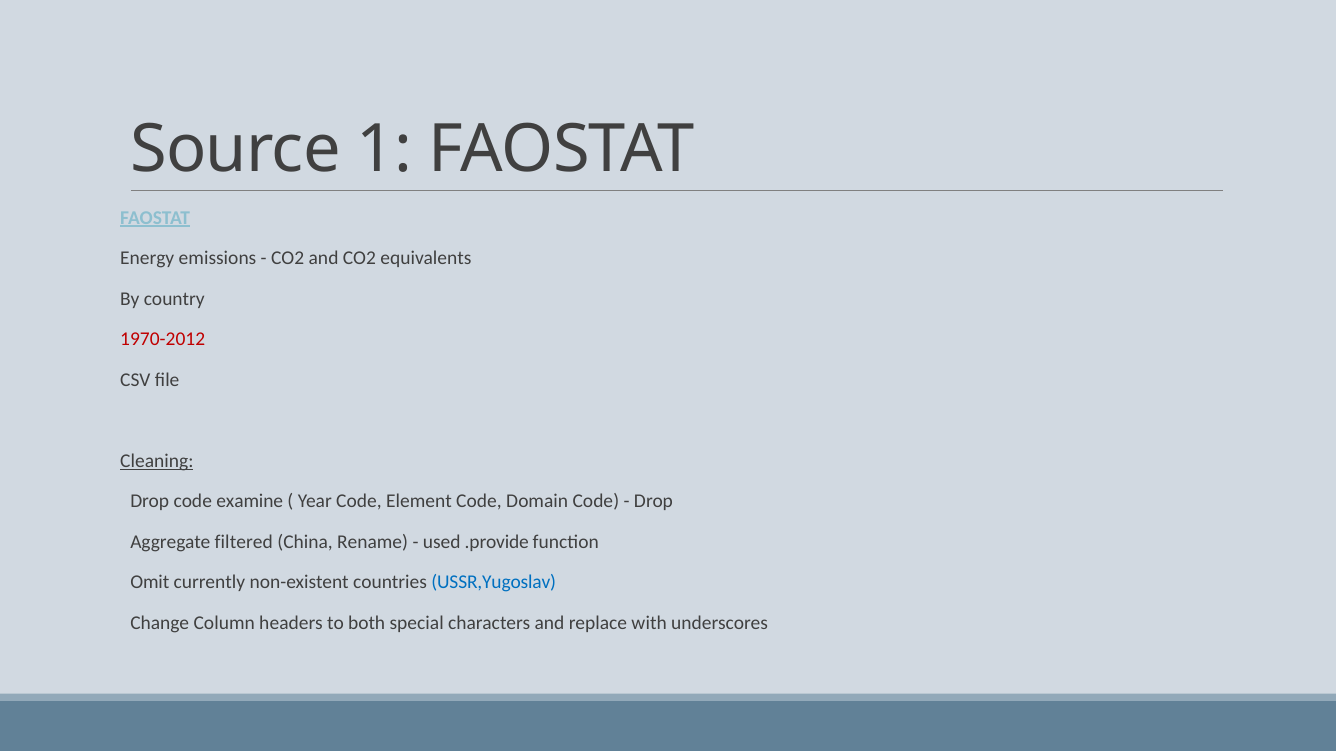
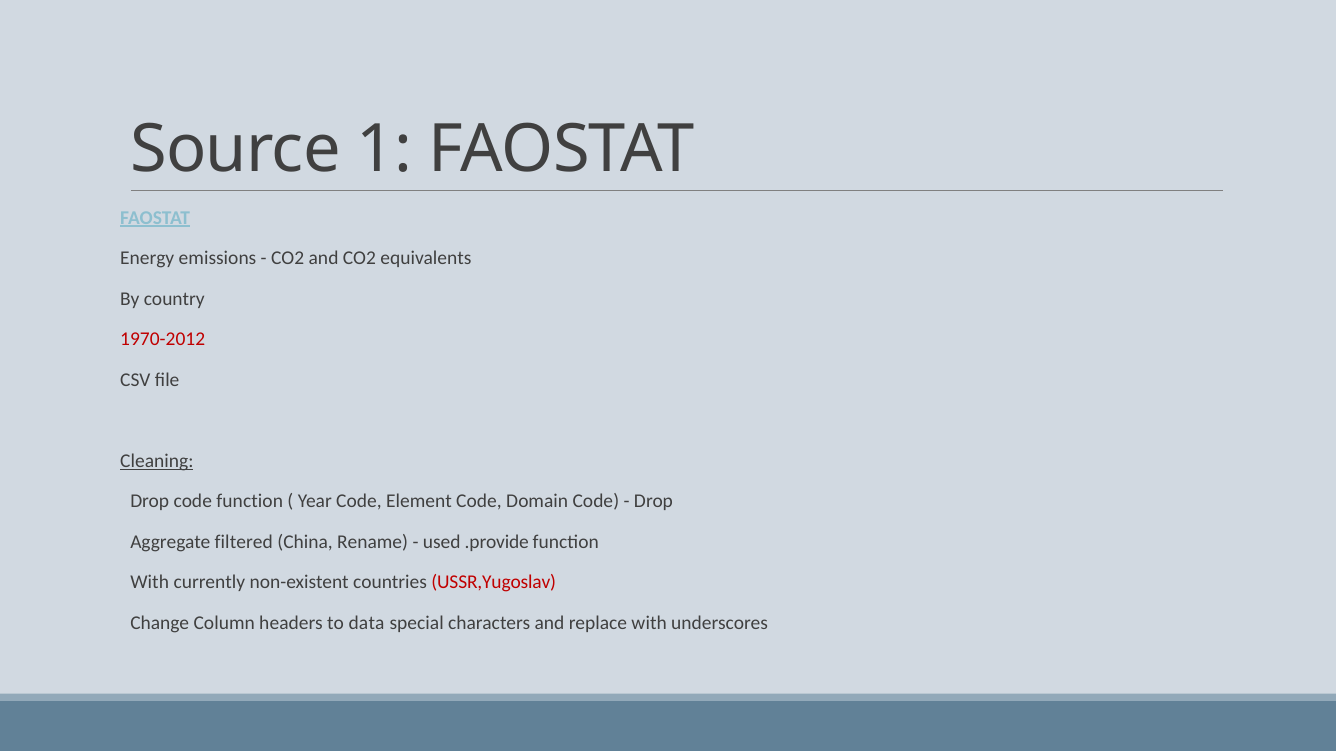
code examine: examine -> function
Omit at (150, 583): Omit -> With
USSR,Yugoslav colour: blue -> red
both: both -> data
